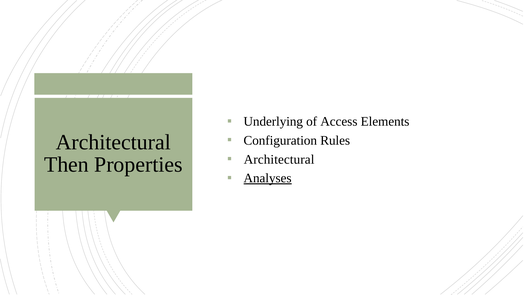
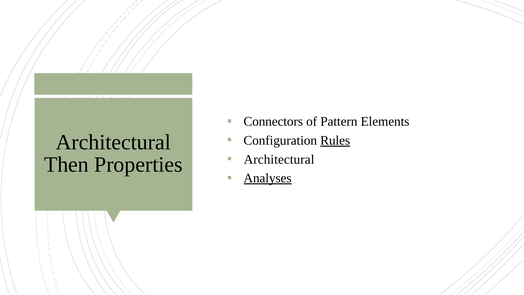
Underlying: Underlying -> Connectors
Access: Access -> Pattern
Rules underline: none -> present
